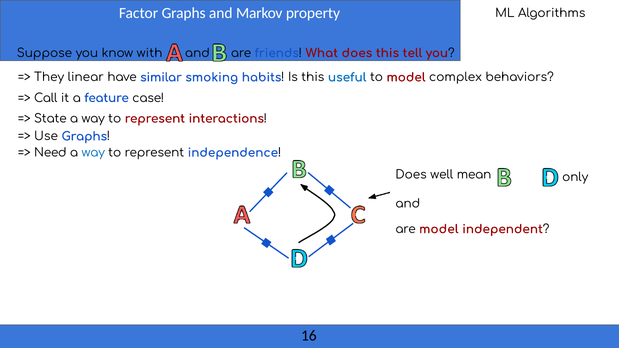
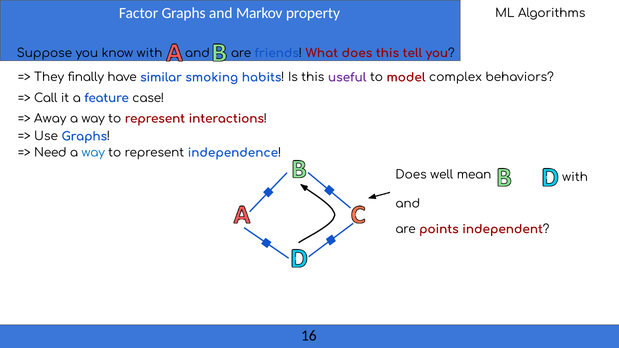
linear: linear -> ﬁnally
useful colour: blue -> purple
State: State -> Away
only at (575, 178): only -> with
are model: model -> points
